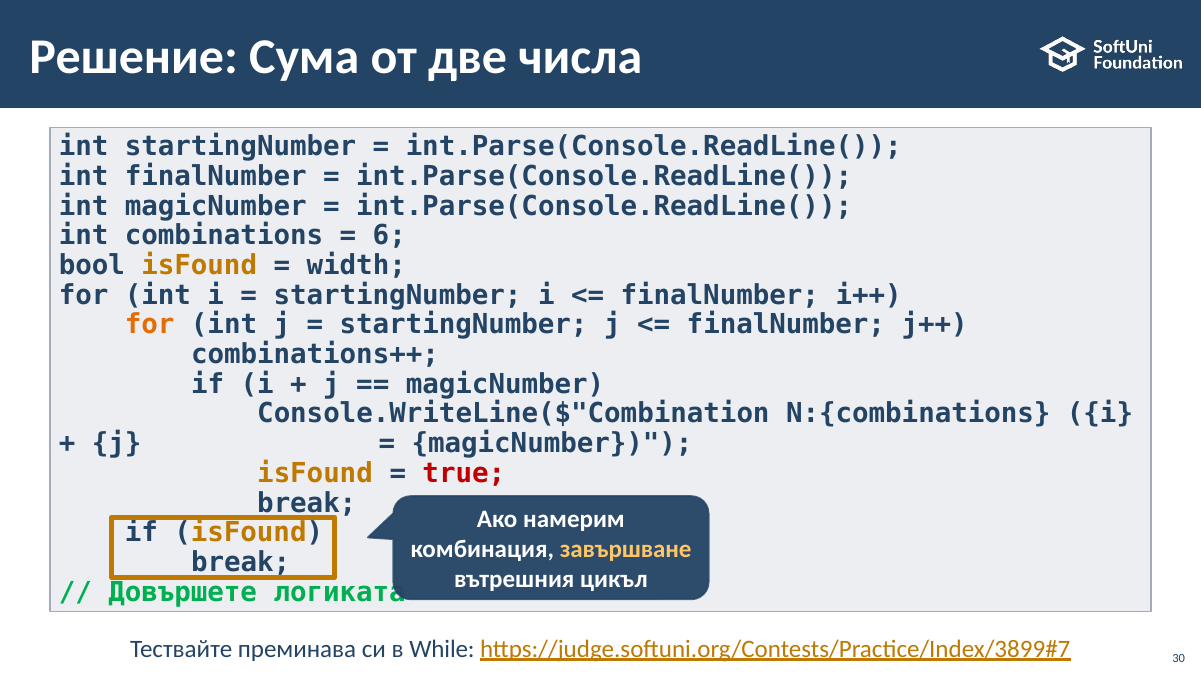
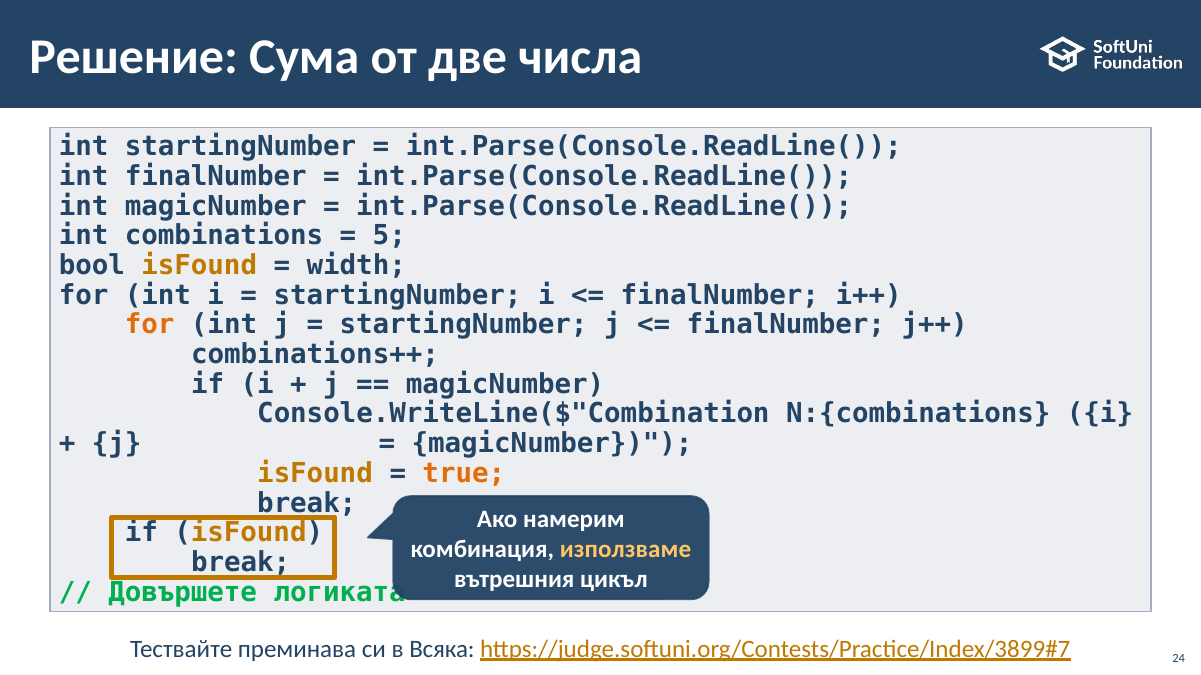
6: 6 -> 5
true colour: red -> orange
завършване: завършване -> използваме
While: While -> Всяка
30: 30 -> 24
